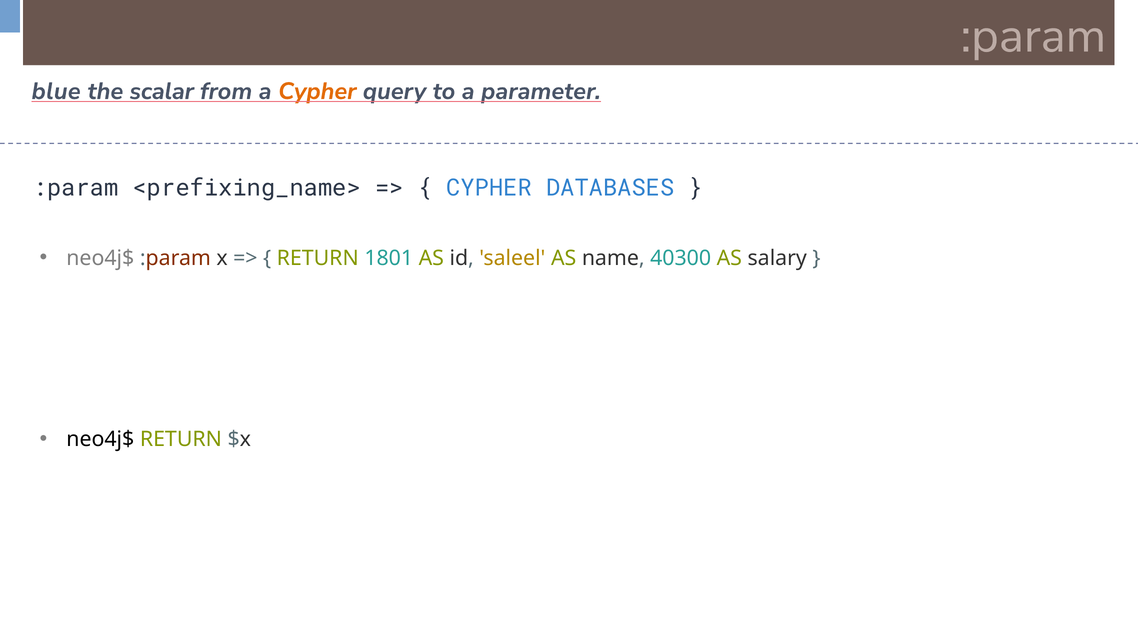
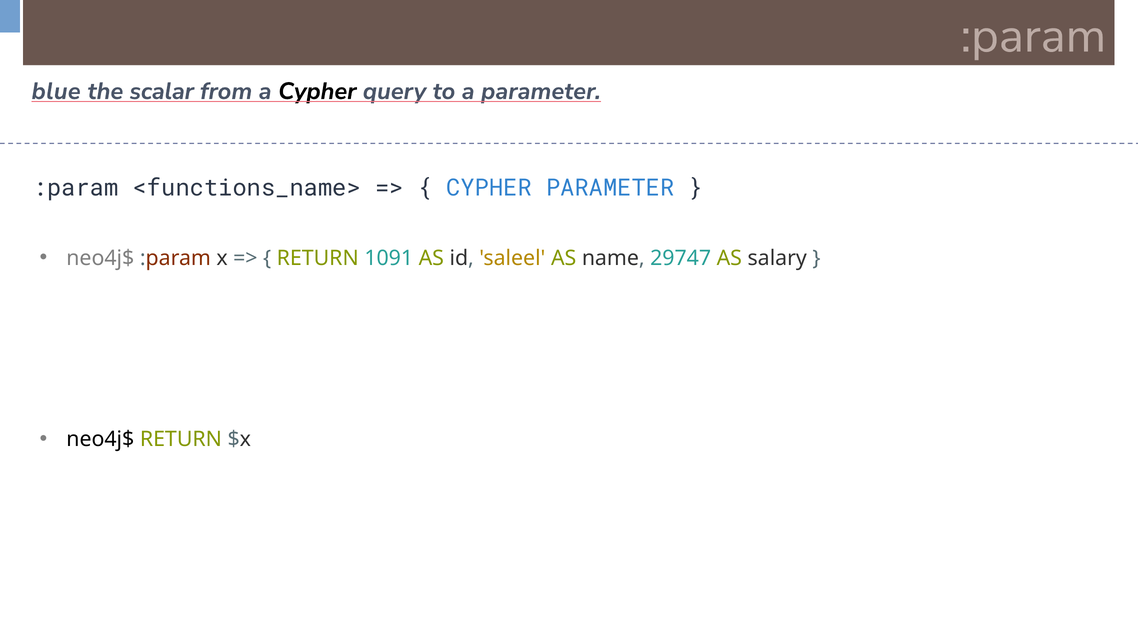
Cypher at (317, 91) colour: orange -> black
<prefixing_name>: <prefixing_name> -> <functions_name>
CYPHER DATABASES: DATABASES -> PARAMETER
1801: 1801 -> 1091
40300: 40300 -> 29747
